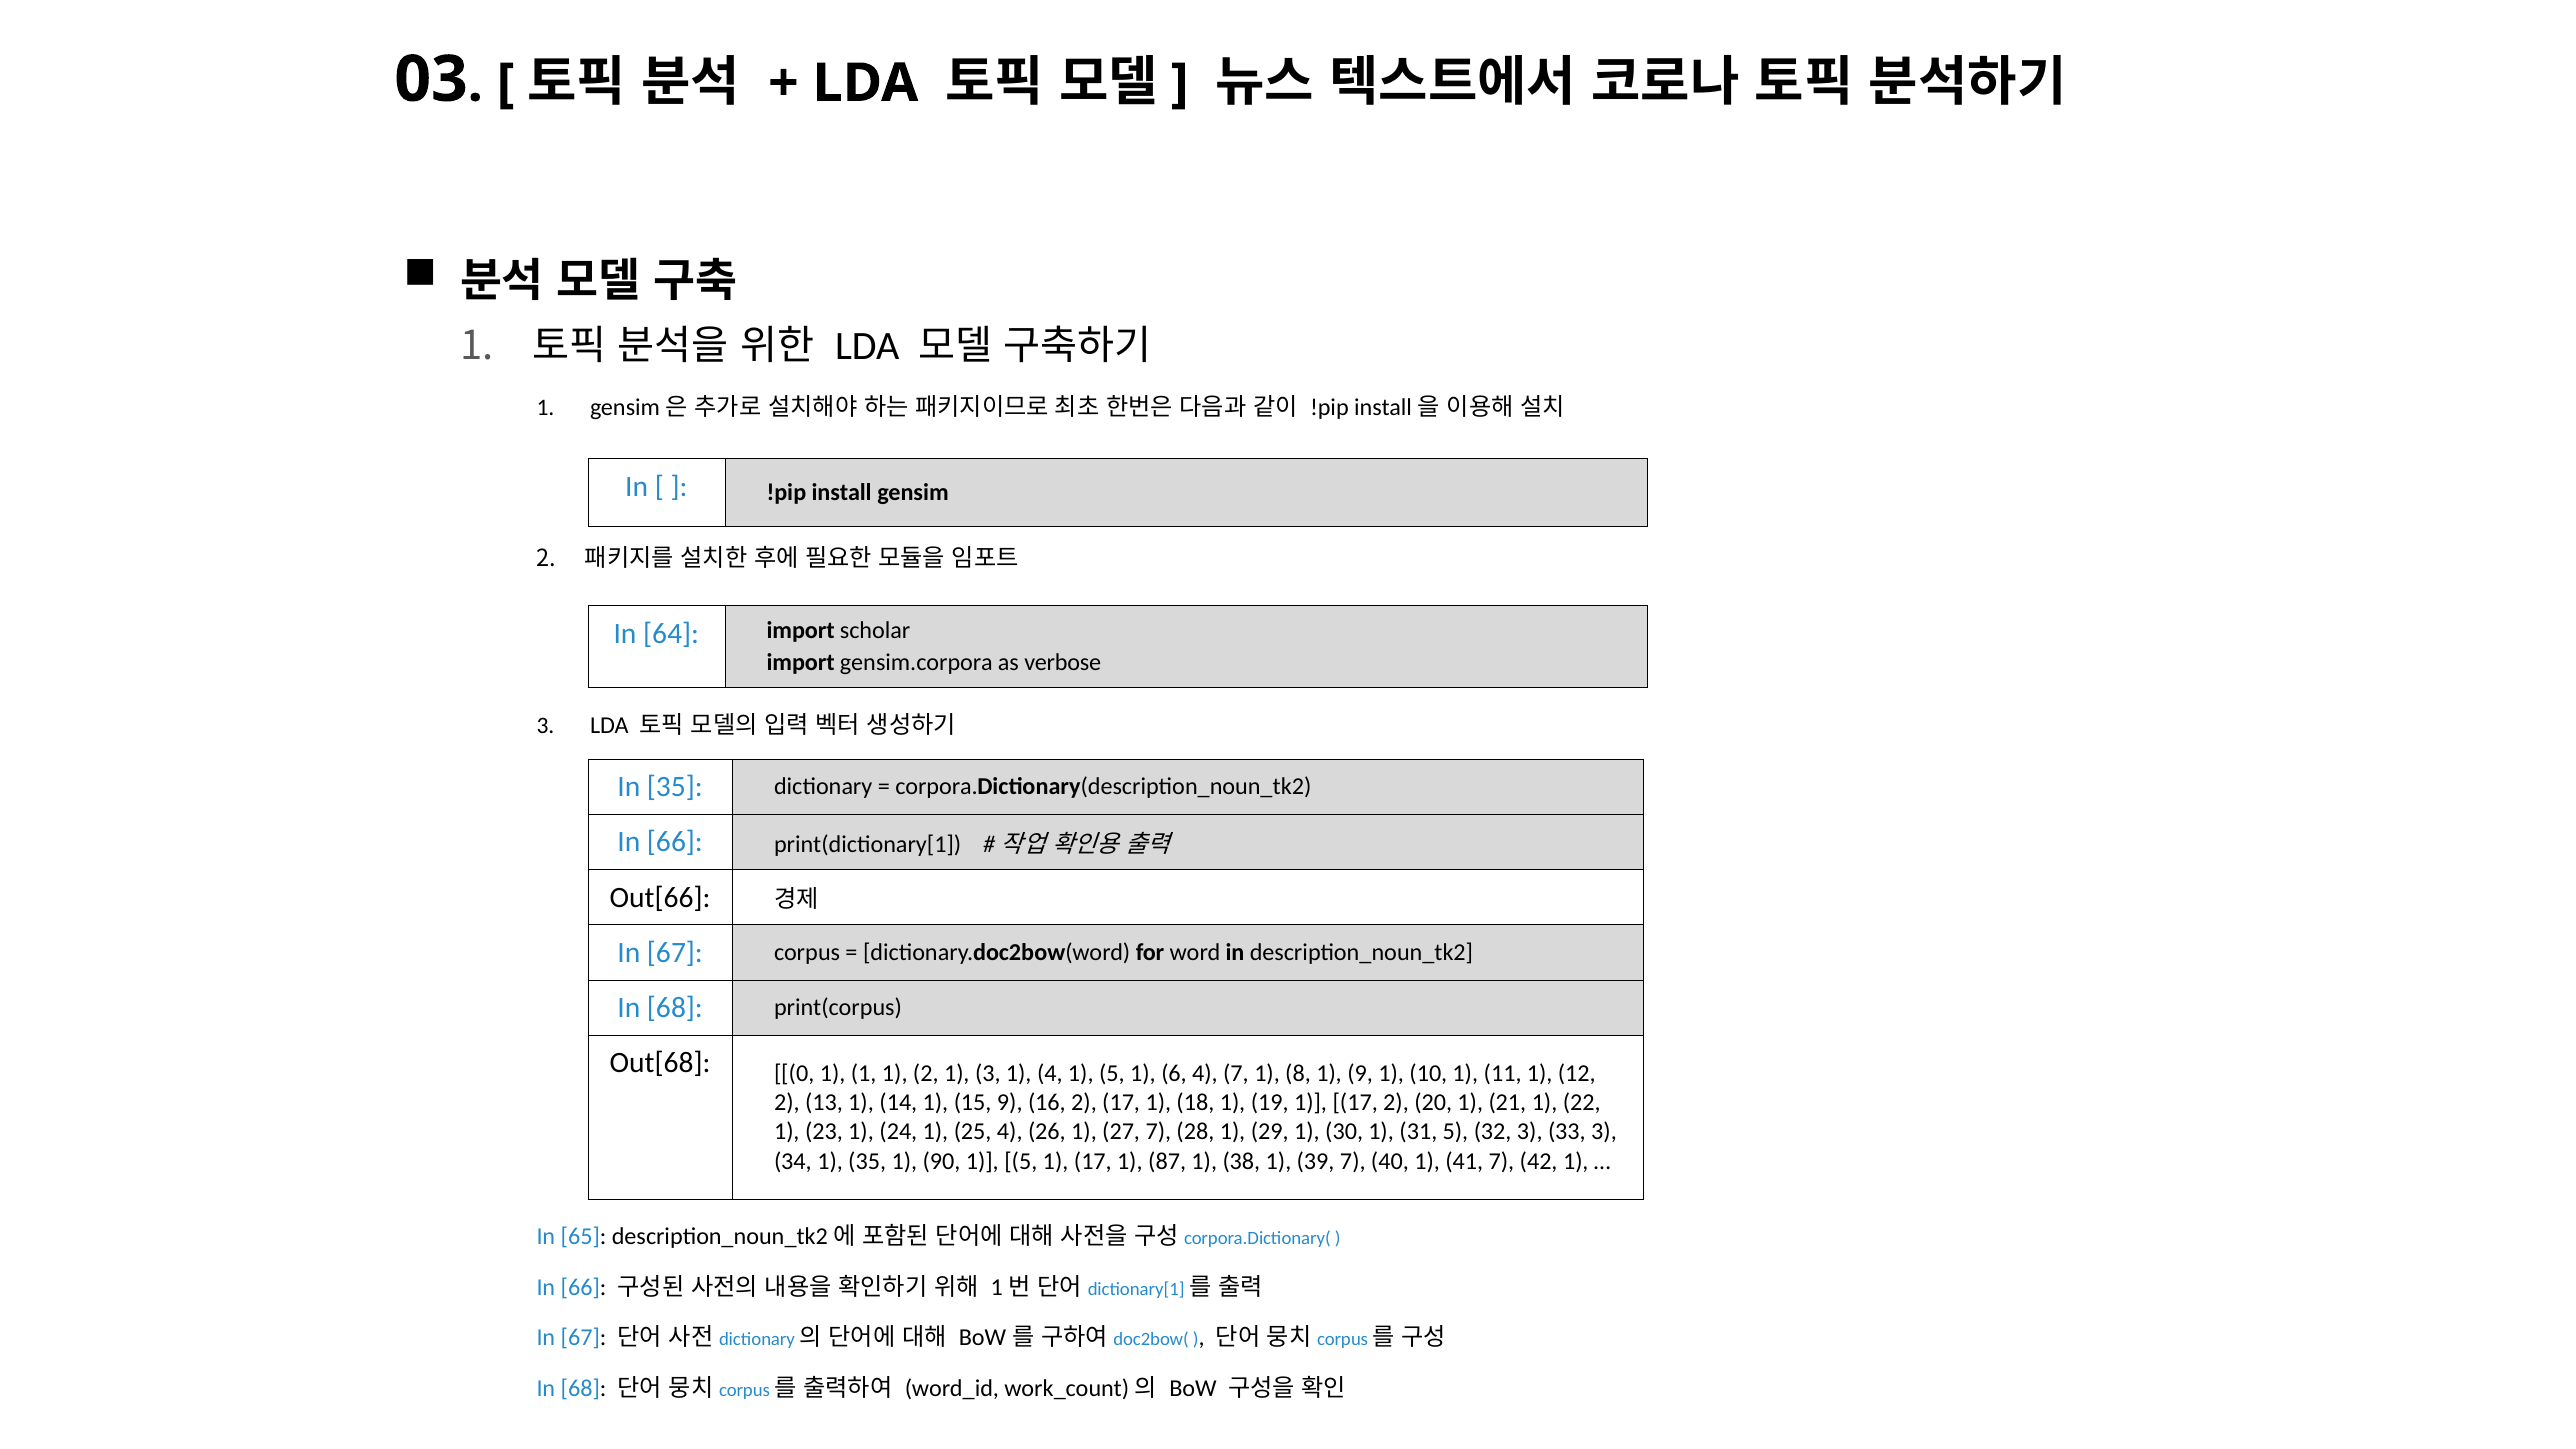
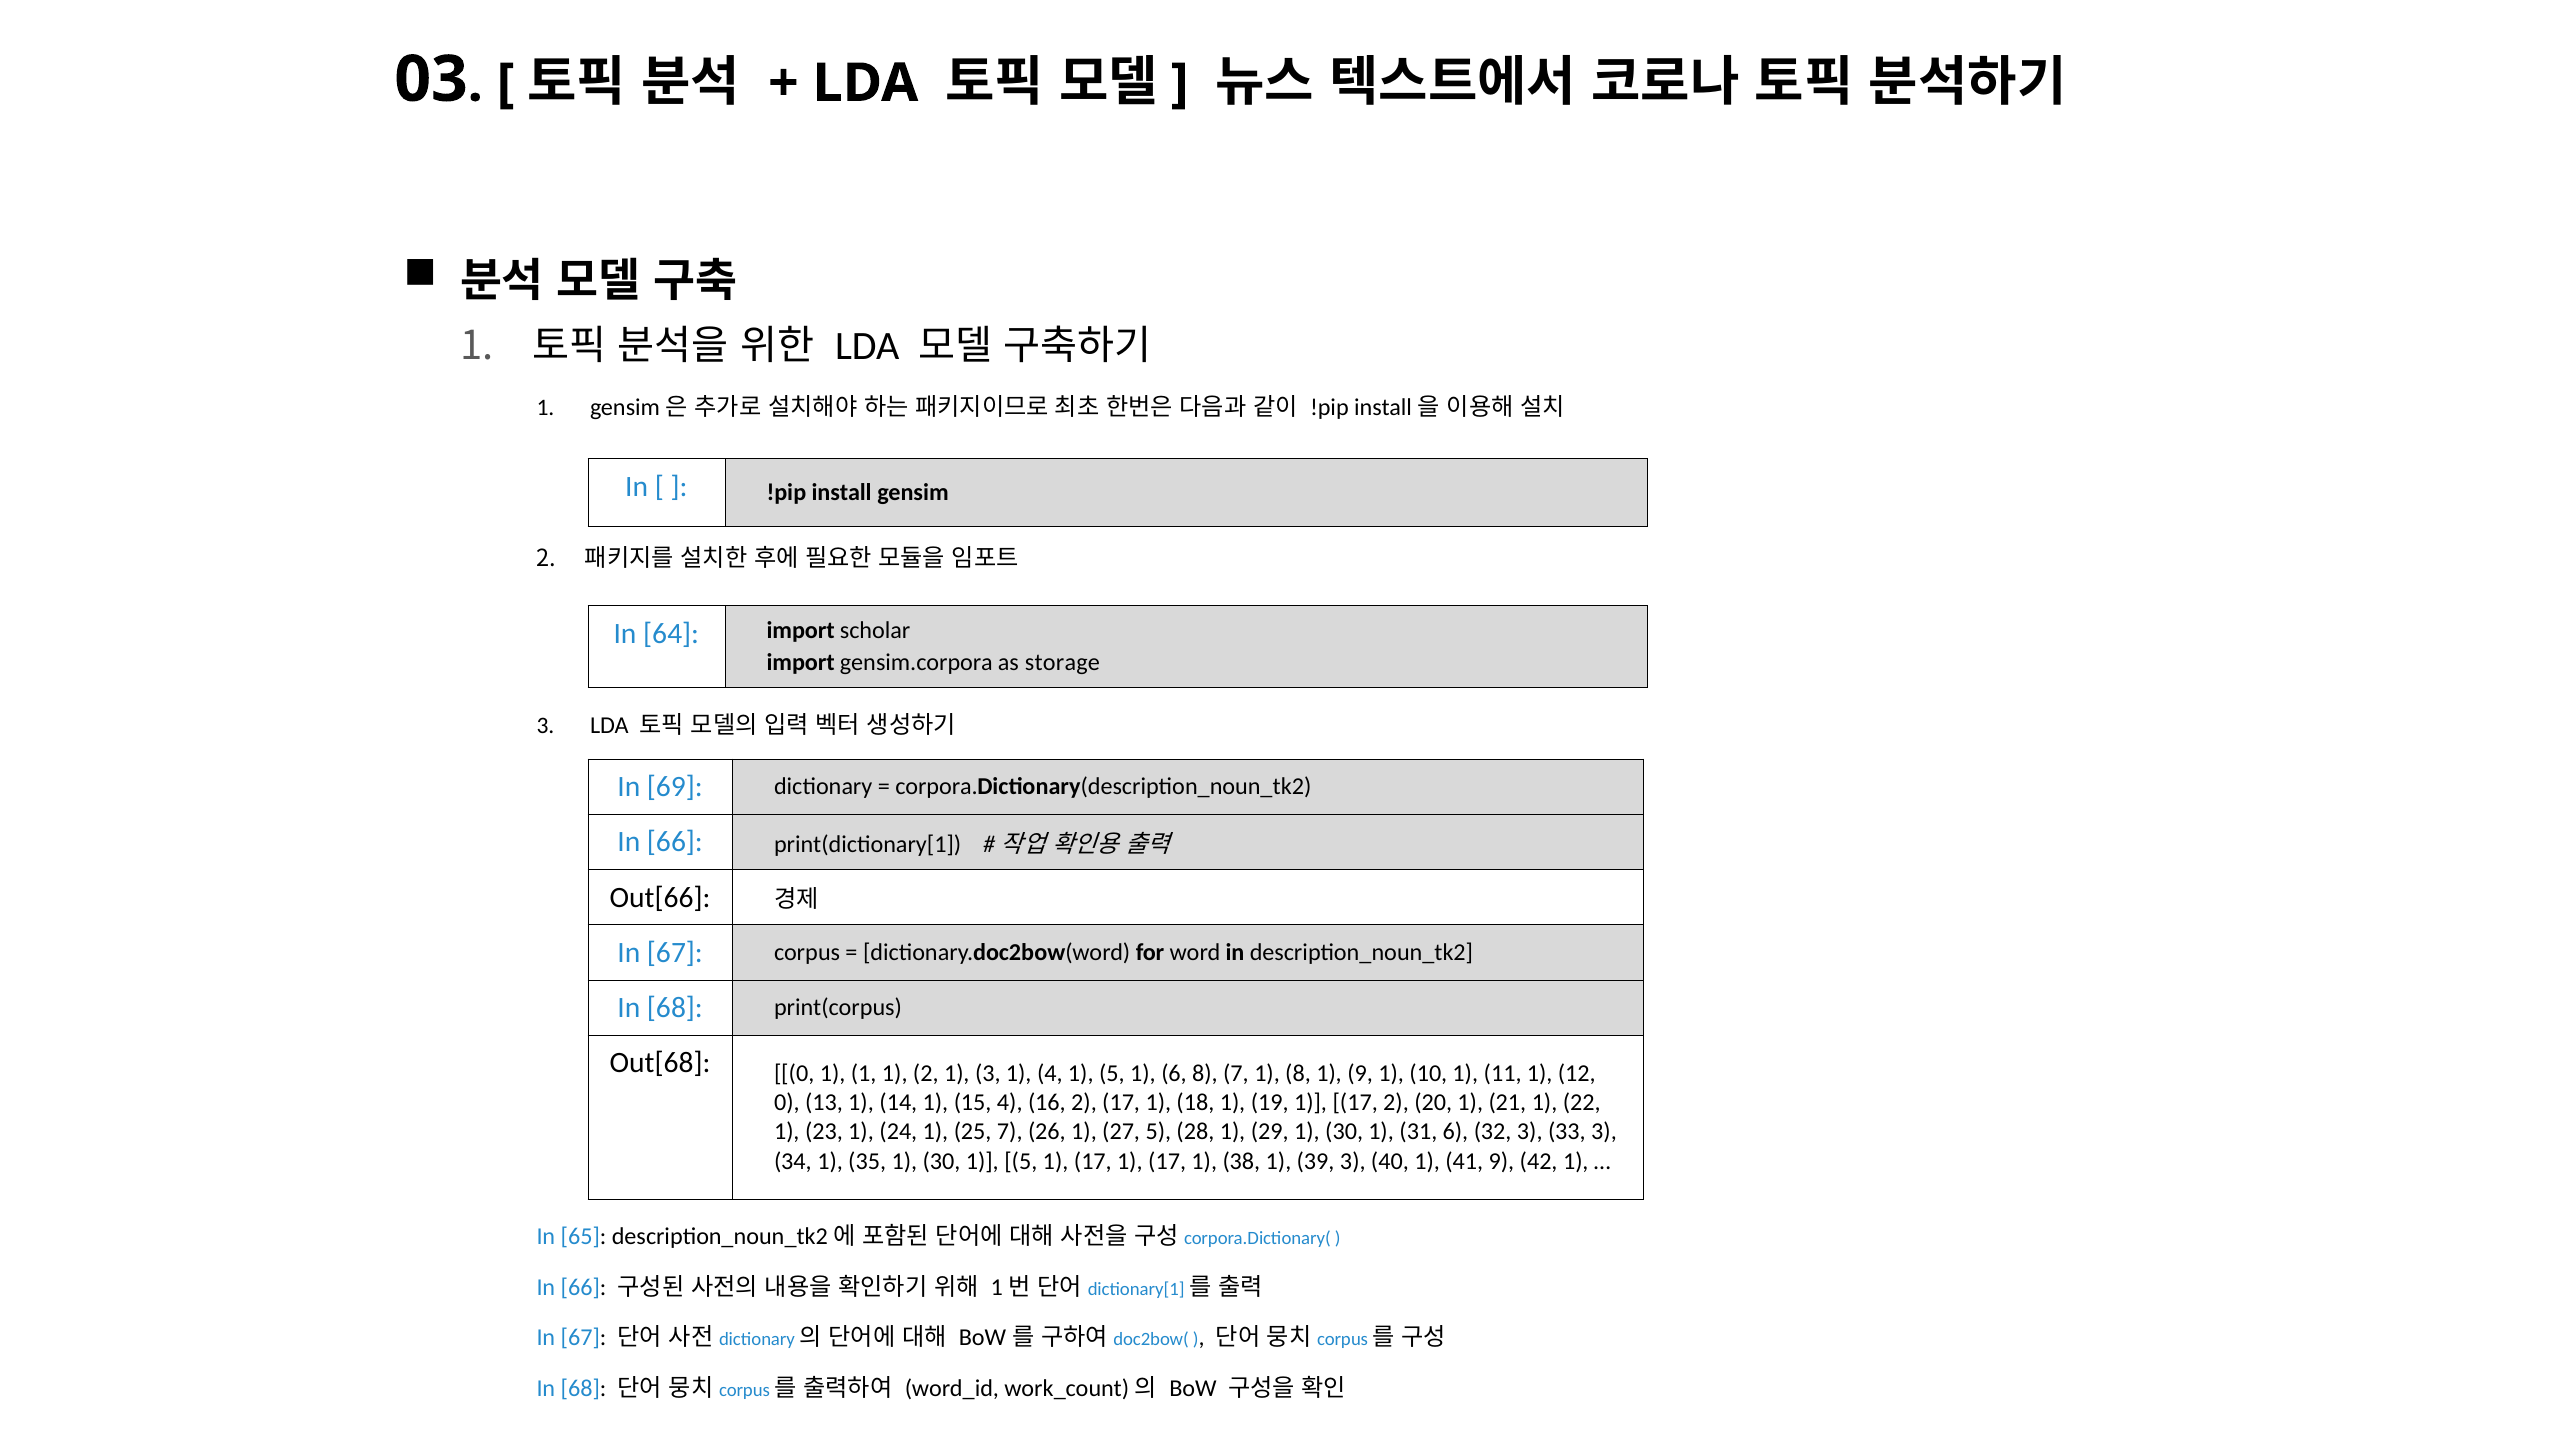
verbose: verbose -> storage
In 35: 35 -> 69
6 4: 4 -> 8
2 at (787, 1103): 2 -> 0
15 9: 9 -> 4
25 4: 4 -> 7
27 7: 7 -> 5
31 5: 5 -> 6
35 1 90: 90 -> 30
17 1 87: 87 -> 17
39 7: 7 -> 3
41 7: 7 -> 9
